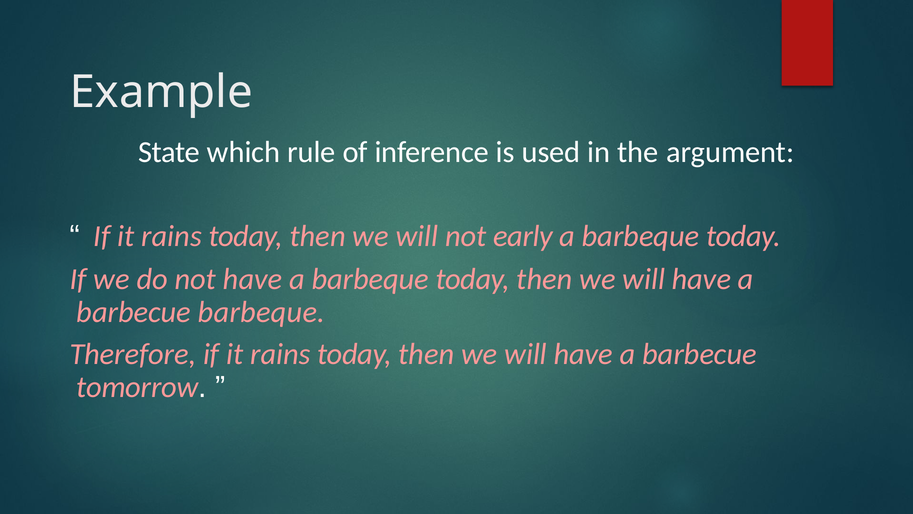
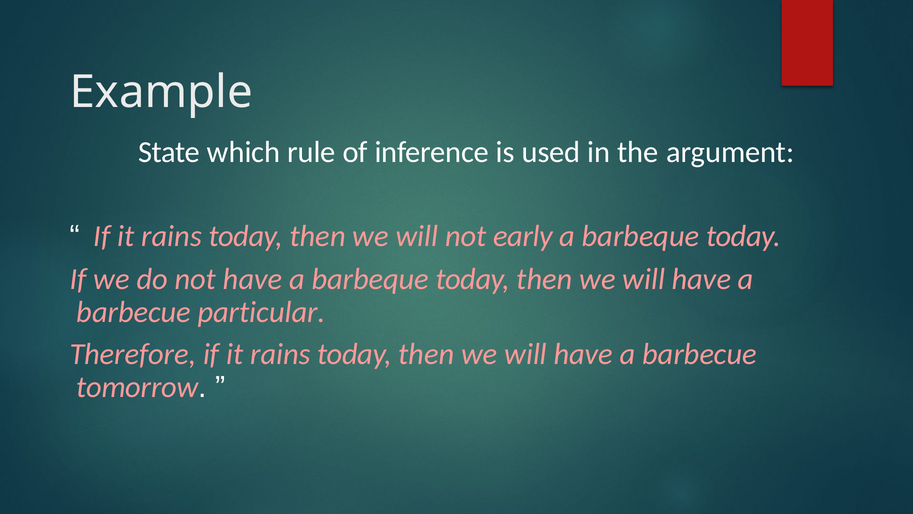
barbecue barbeque: barbeque -> particular
